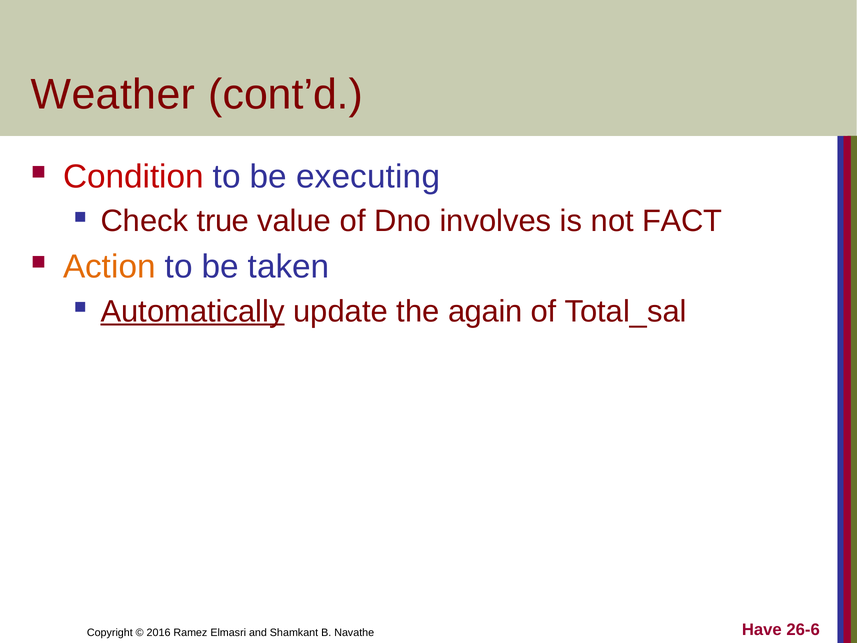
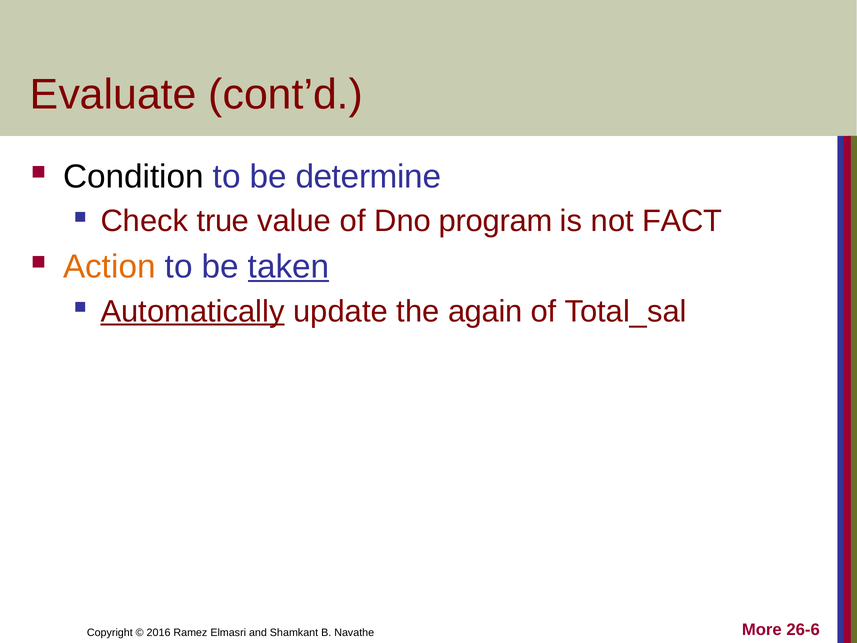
Weather: Weather -> Evaluate
Condition colour: red -> black
executing: executing -> determine
involves: involves -> program
taken underline: none -> present
Have: Have -> More
